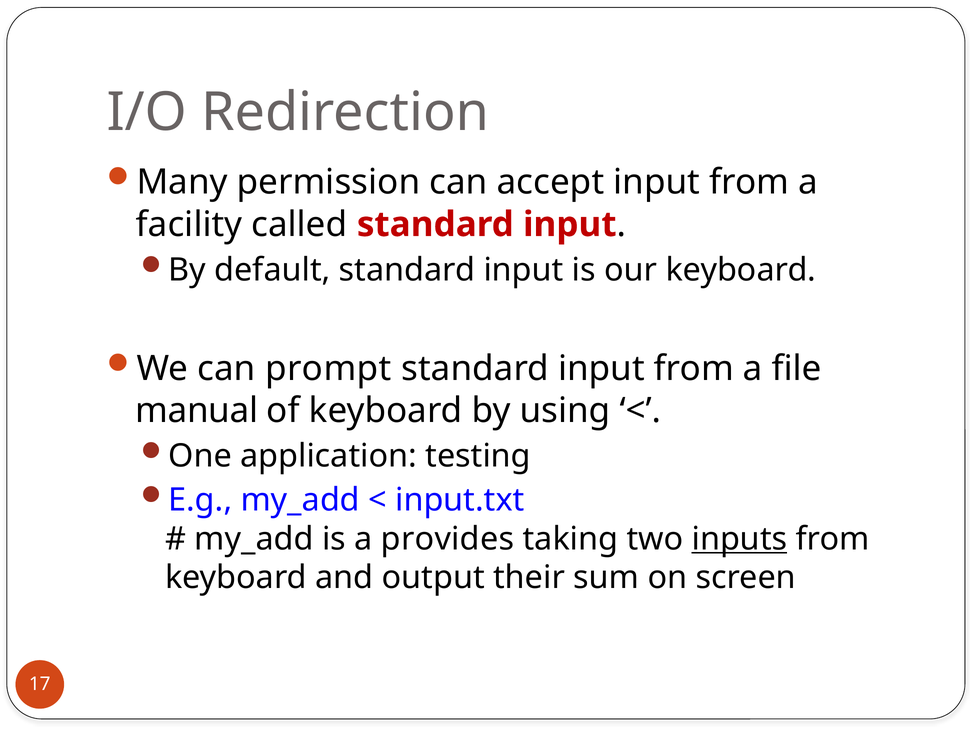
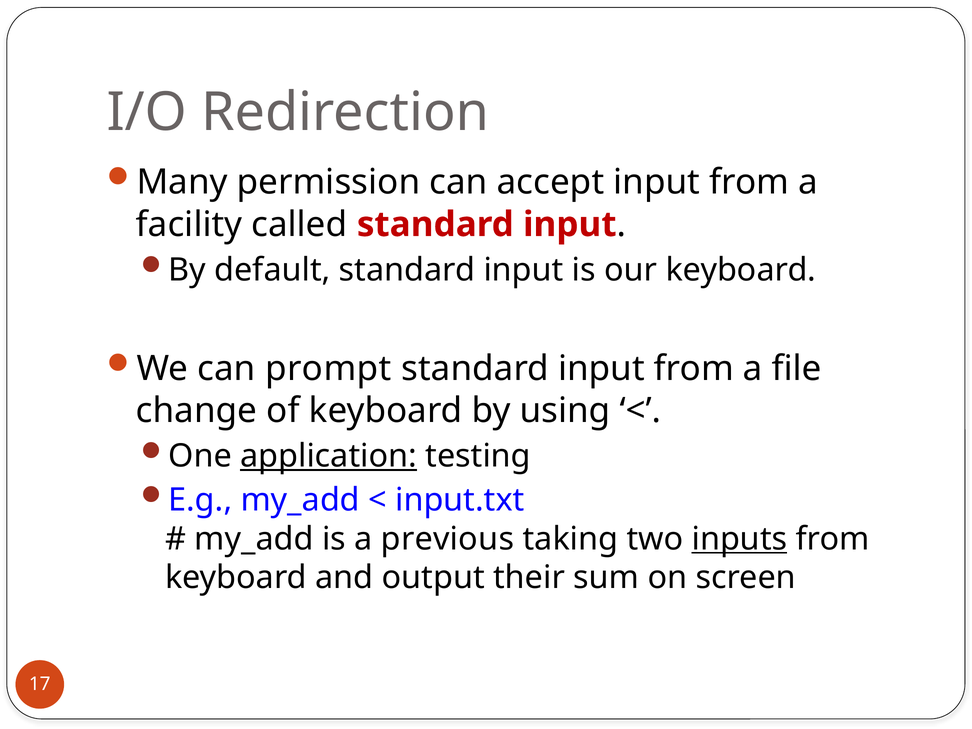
manual: manual -> change
application underline: none -> present
provides: provides -> previous
